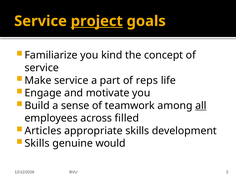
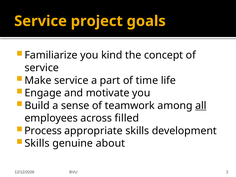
project underline: present -> none
reps: reps -> time
Articles: Articles -> Process
would: would -> about
